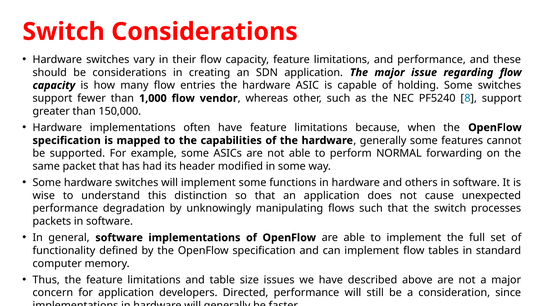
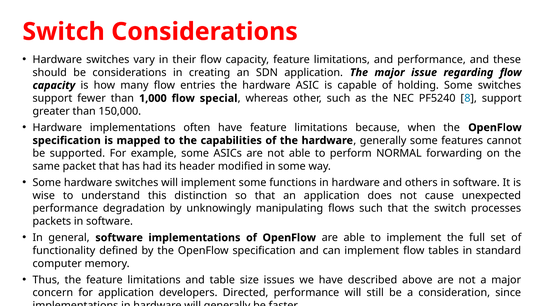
vendor: vendor -> special
